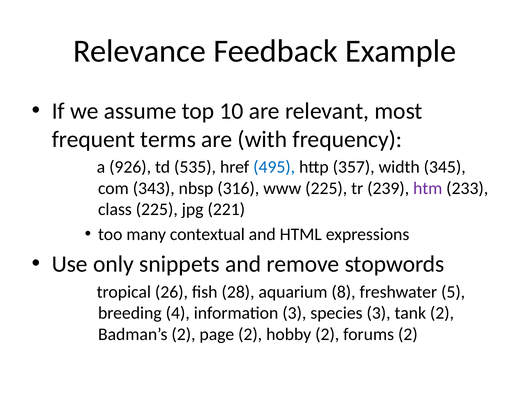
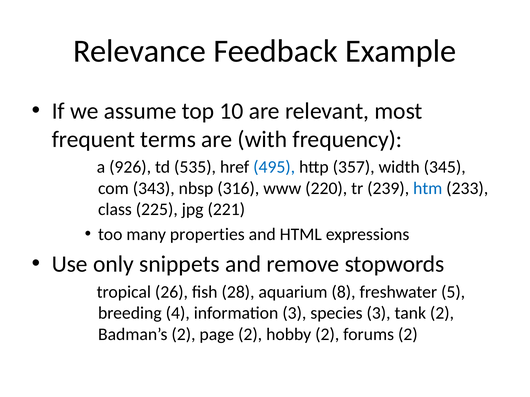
www 225: 225 -> 220
htm colour: purple -> blue
contextual: contextual -> properties
